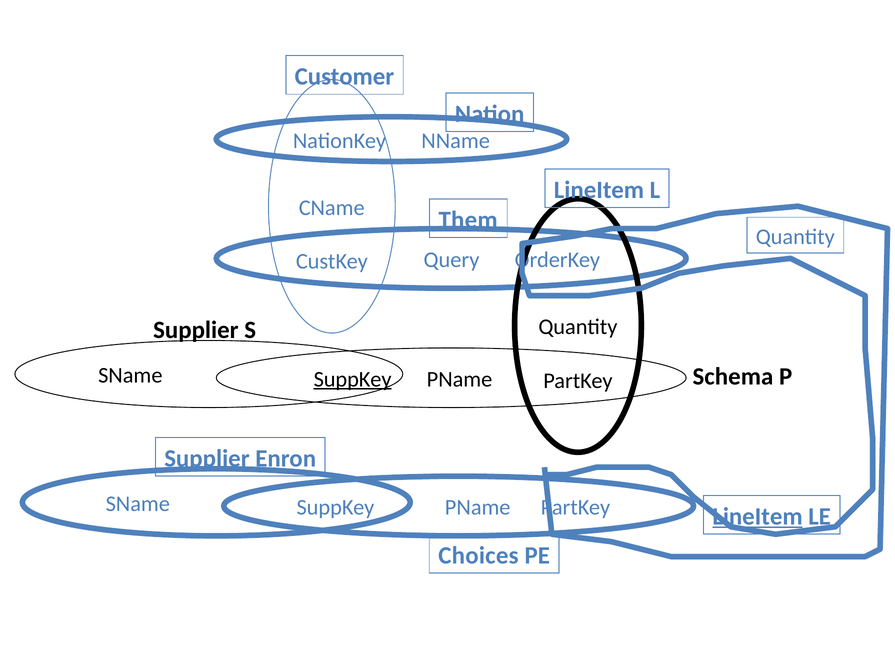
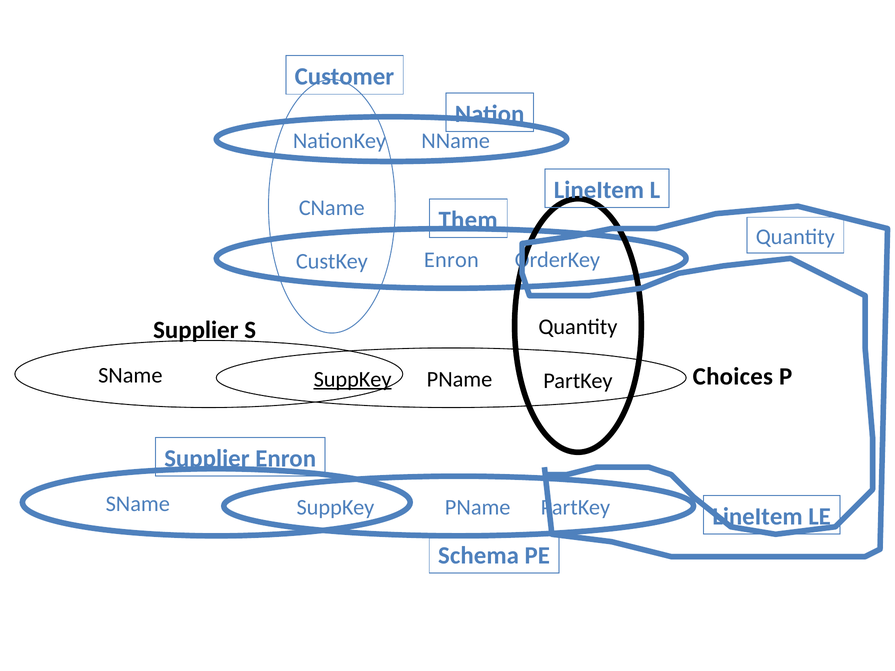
Query at (451, 260): Query -> Enron
Schema: Schema -> Choices
LineItem at (758, 517) underline: present -> none
Choices: Choices -> Schema
